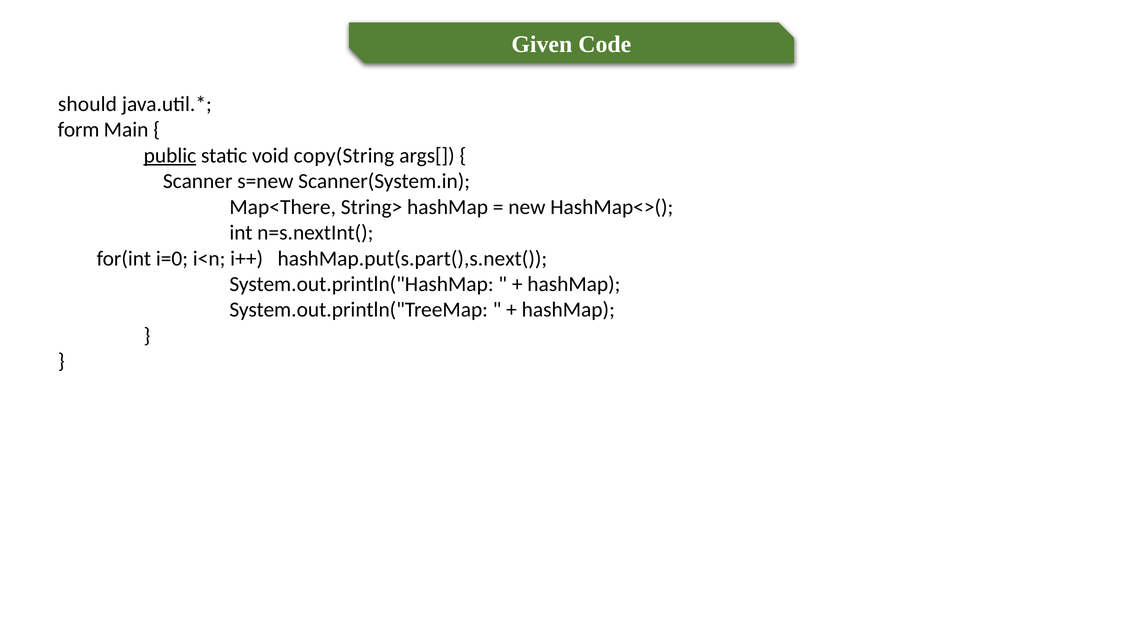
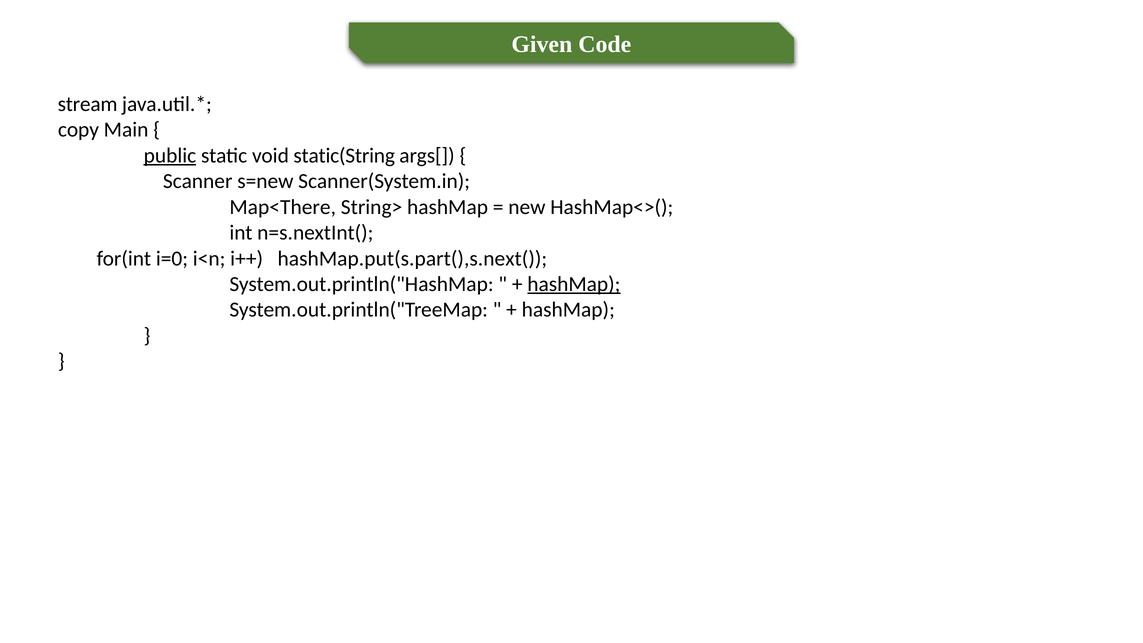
should: should -> stream
form: form -> copy
copy(String: copy(String -> static(String
hashMap at (574, 284) underline: none -> present
